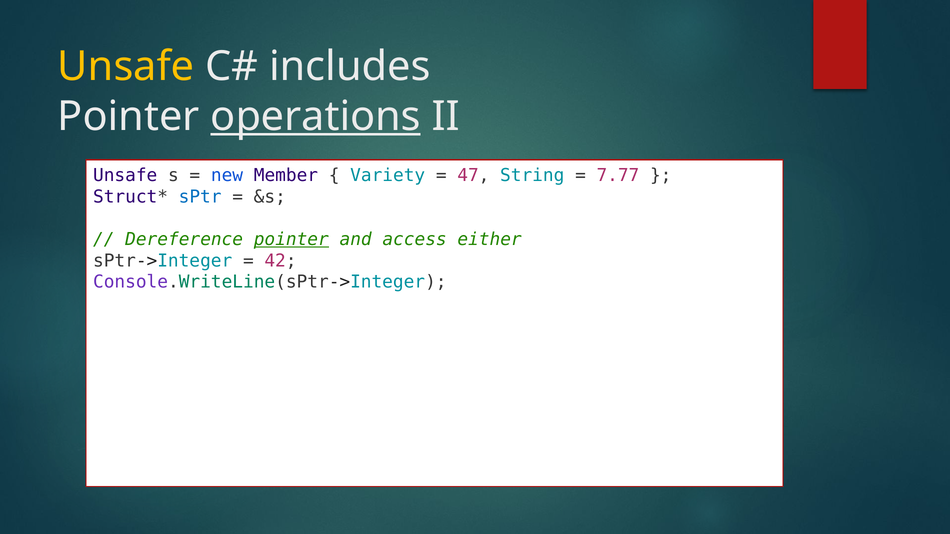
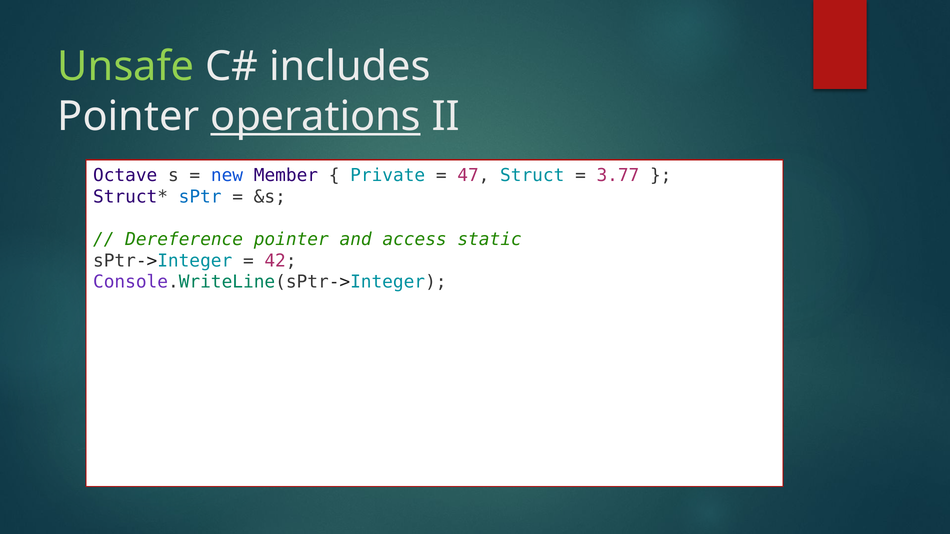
Unsafe at (126, 67) colour: yellow -> light green
Unsafe at (125, 175): Unsafe -> Octave
Variety: Variety -> Private
String: String -> Struct
7.77: 7.77 -> 3.77
pointer at (291, 240) underline: present -> none
either: either -> static
